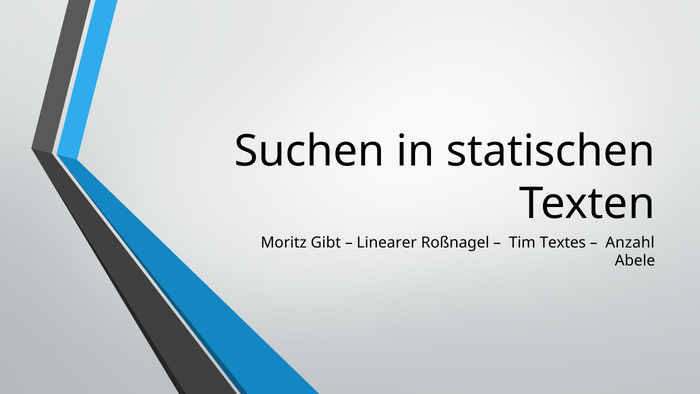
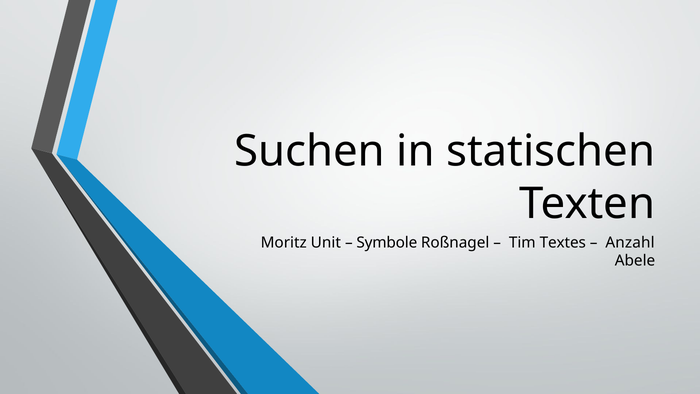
Gibt: Gibt -> Unit
Linearer: Linearer -> Symbole
